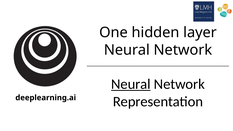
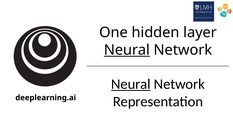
Neural at (127, 50) underline: none -> present
